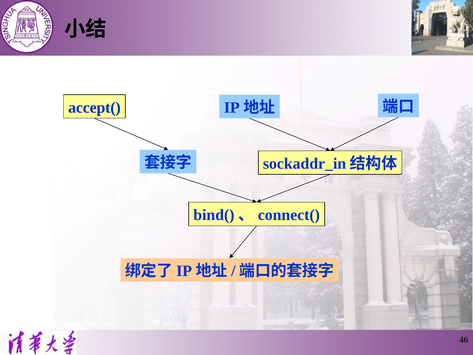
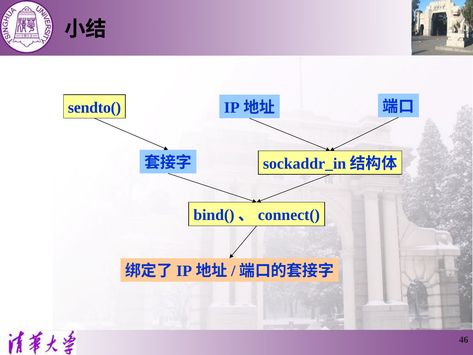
accept(: accept( -> sendto(
